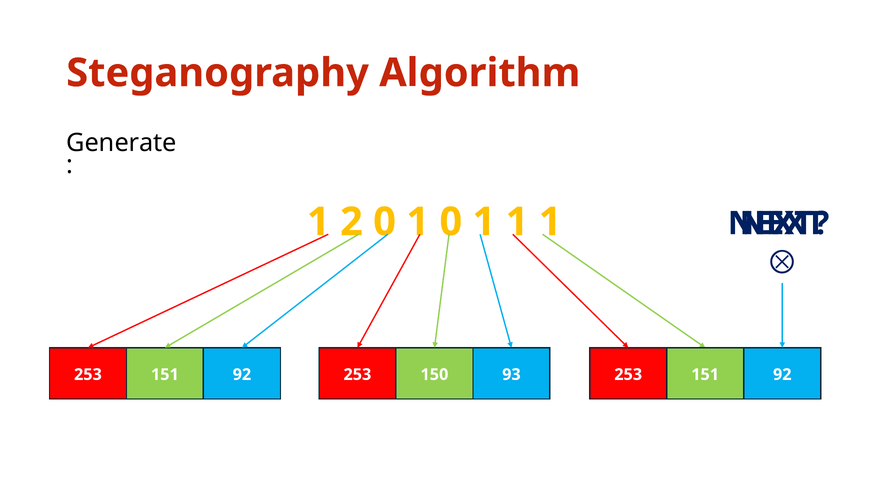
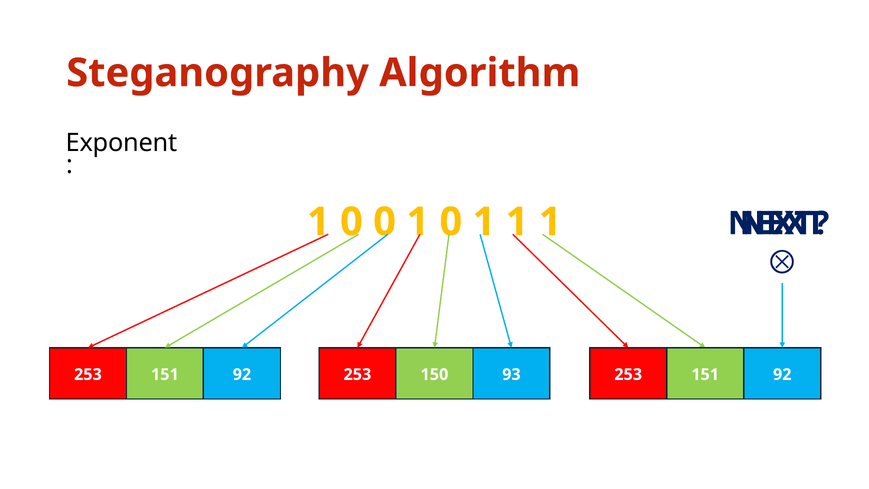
Generate: Generate -> Exponent
2 at (351, 222): 2 -> 0
